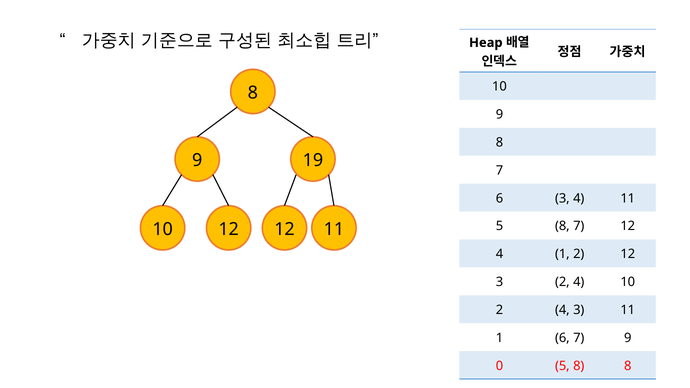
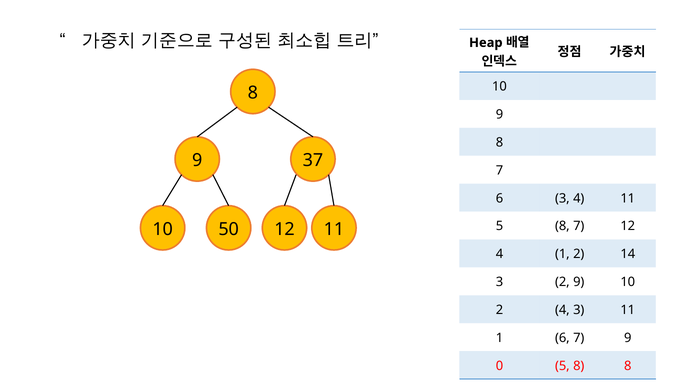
19: 19 -> 37
10 12: 12 -> 50
2 12: 12 -> 14
3 2 4: 4 -> 9
